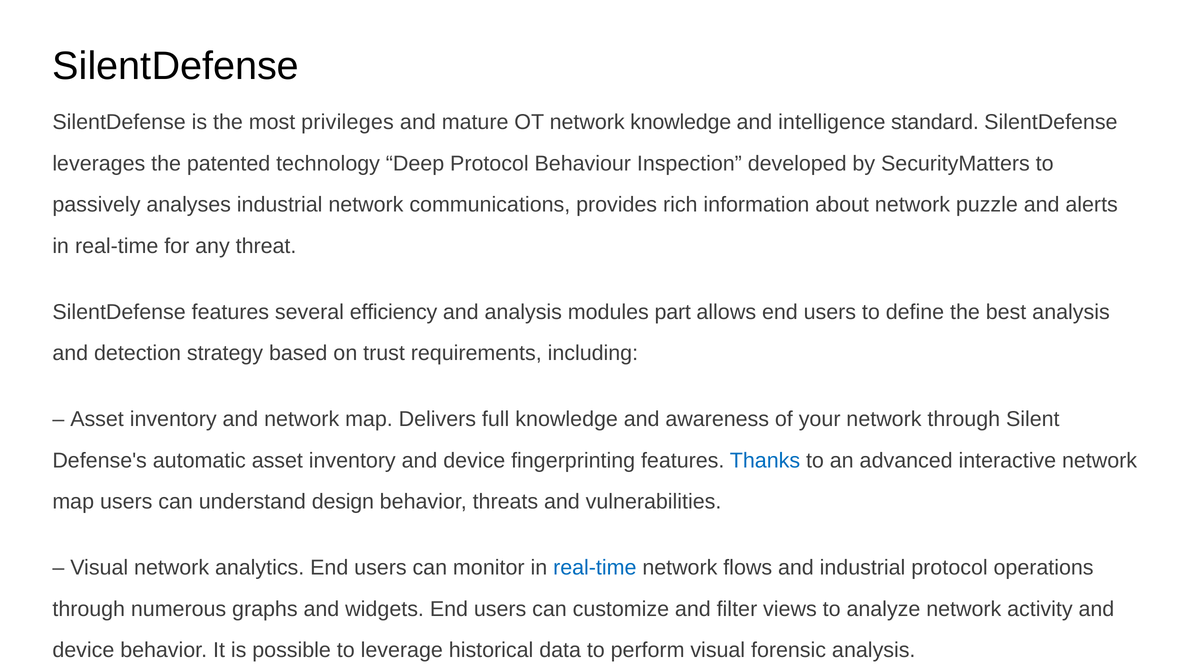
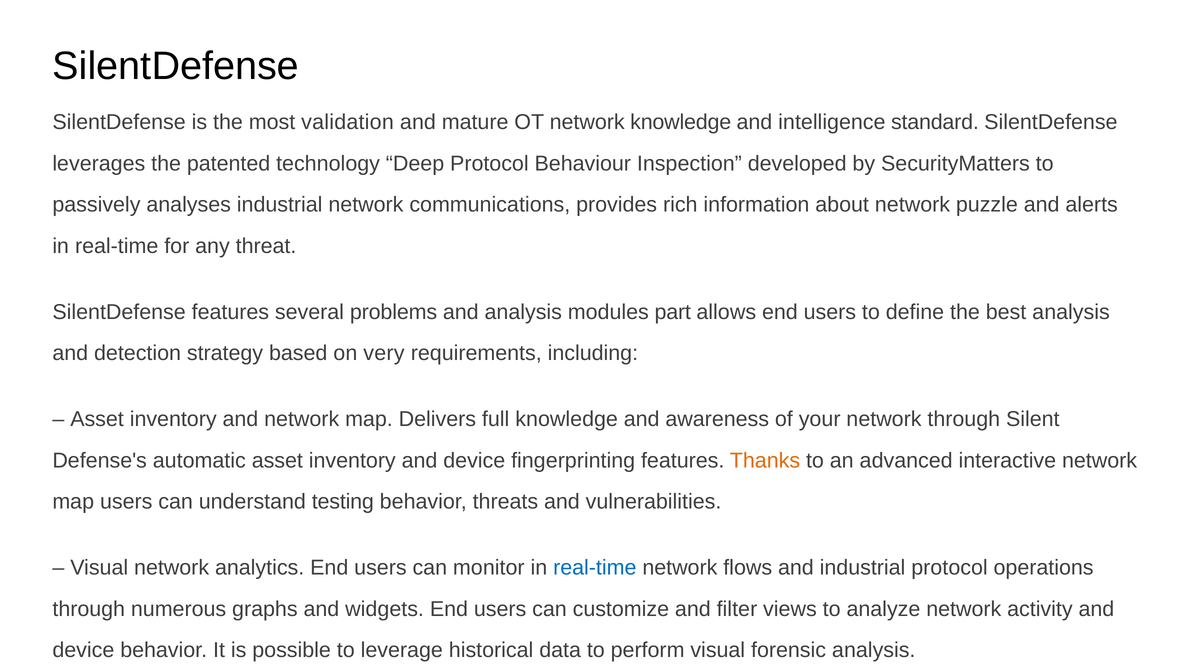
privileges: privileges -> validation
efficiency: efficiency -> problems
trust: trust -> very
Thanks colour: blue -> orange
design: design -> testing
